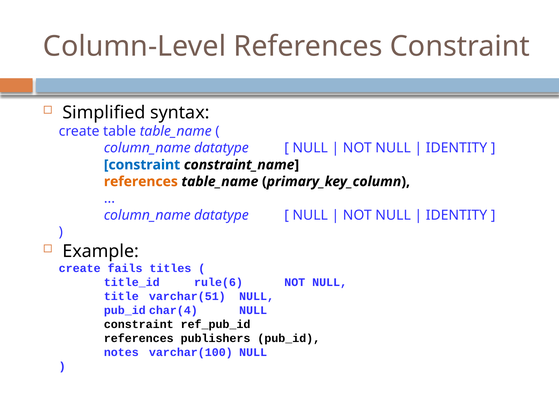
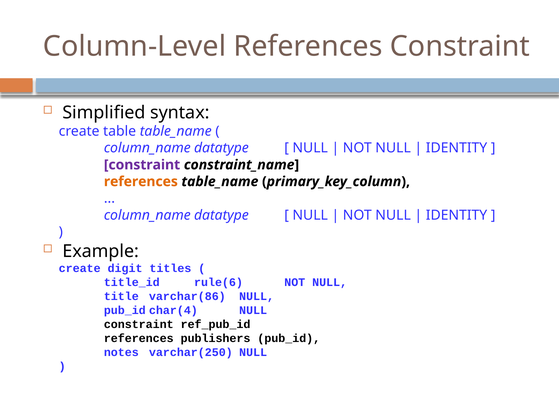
constraint at (142, 165) colour: blue -> purple
fails: fails -> digit
varchar(51: varchar(51 -> varchar(86
varchar(100: varchar(100 -> varchar(250
